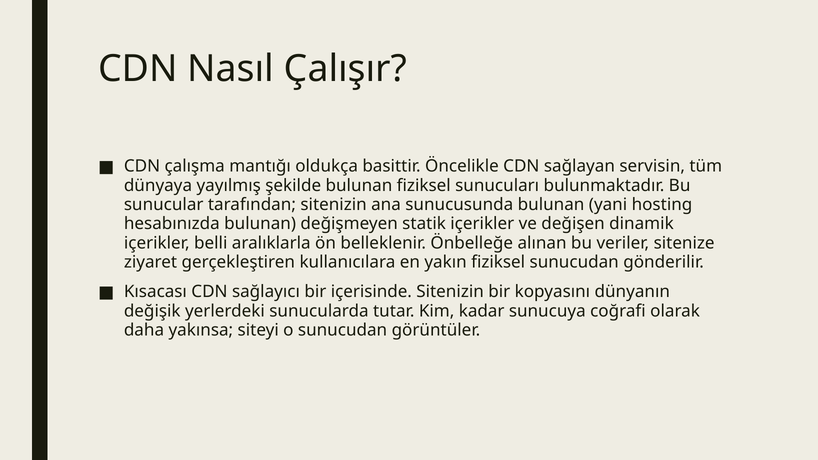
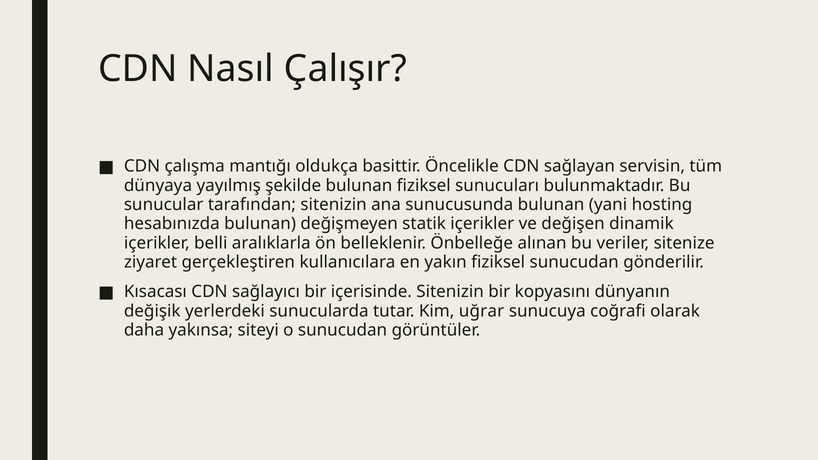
kadar: kadar -> uğrar
